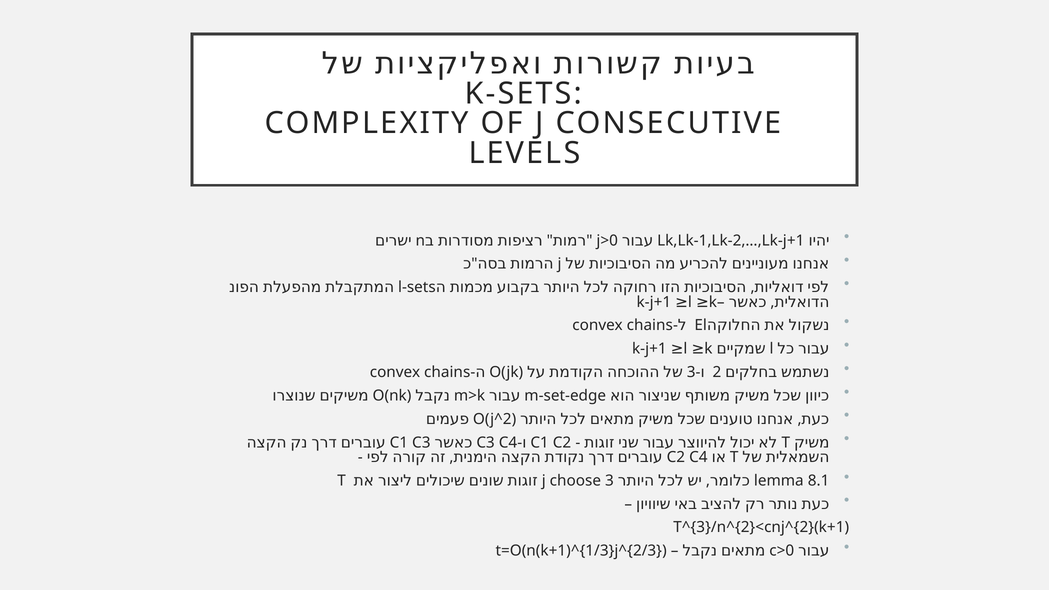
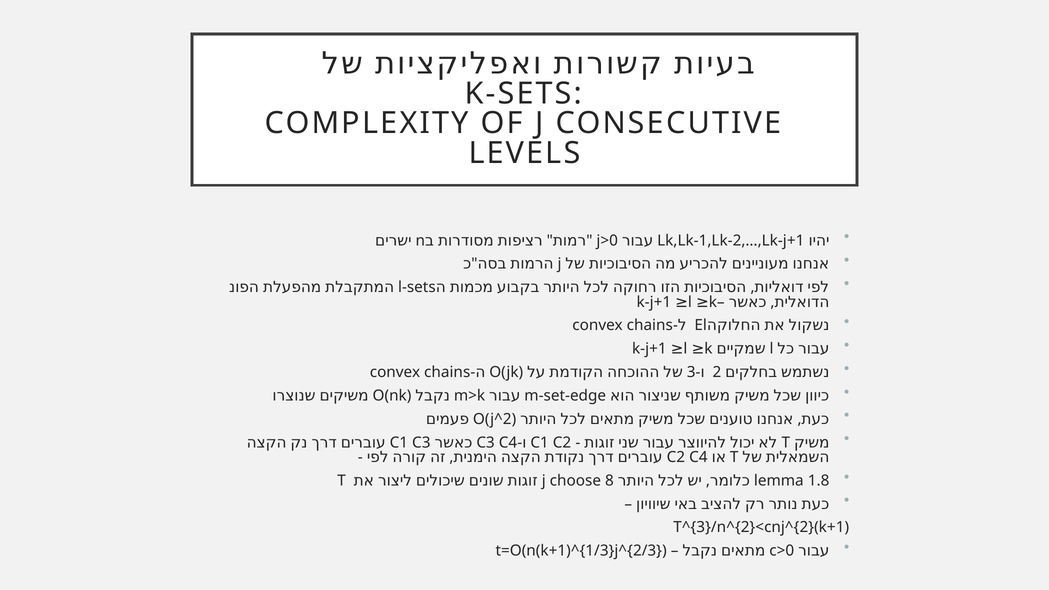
choose 3: 3 -> 8
8.1: 8.1 -> 1.8
